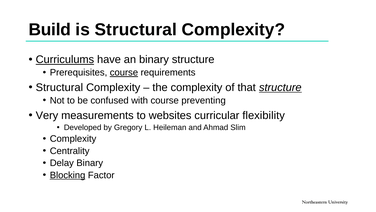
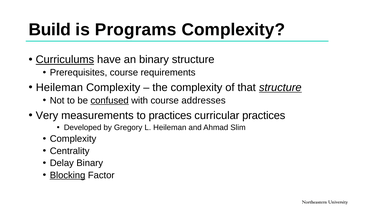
is Structural: Structural -> Programs
course at (124, 72) underline: present -> none
Structural at (59, 87): Structural -> Heileman
confused underline: none -> present
preventing: preventing -> addresses
to websites: websites -> practices
curricular flexibility: flexibility -> practices
